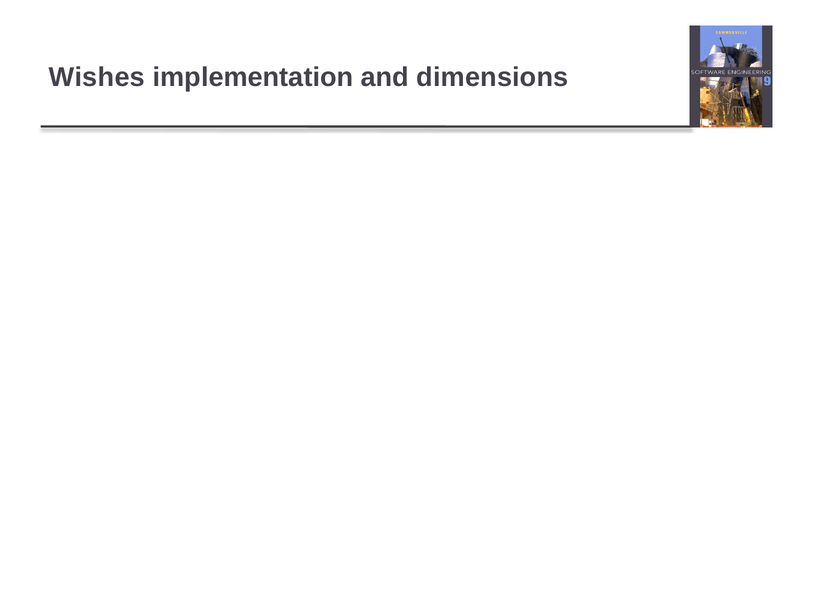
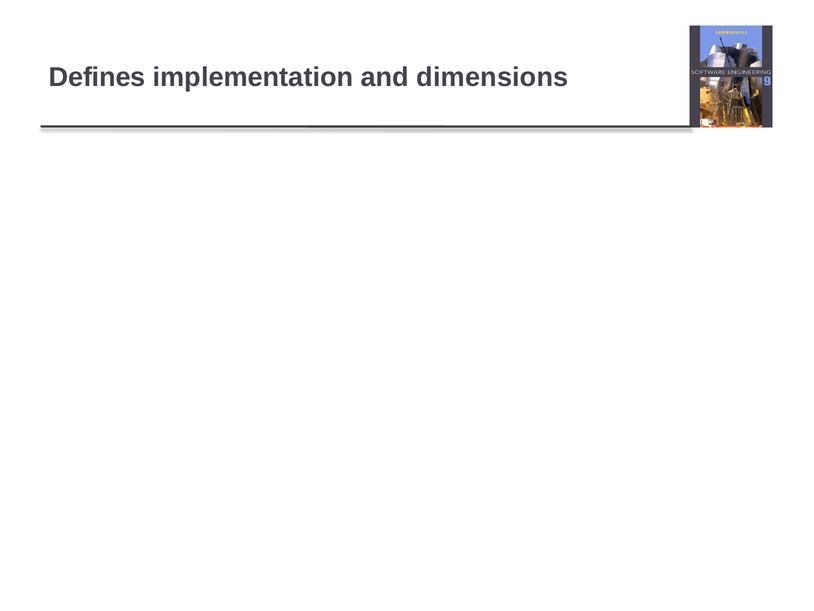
Wishes: Wishes -> Defines
